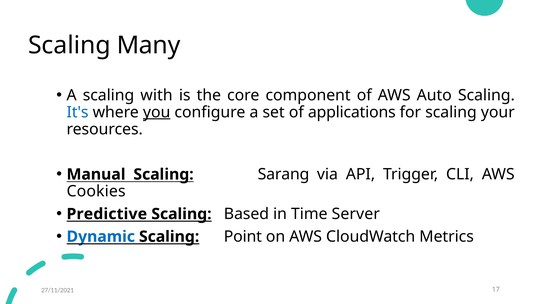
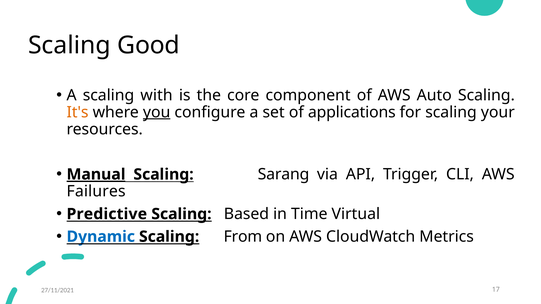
Many: Many -> Good
It's colour: blue -> orange
Manual underline: none -> present
Cookies: Cookies -> Failures
Server: Server -> Virtual
Point: Point -> From
